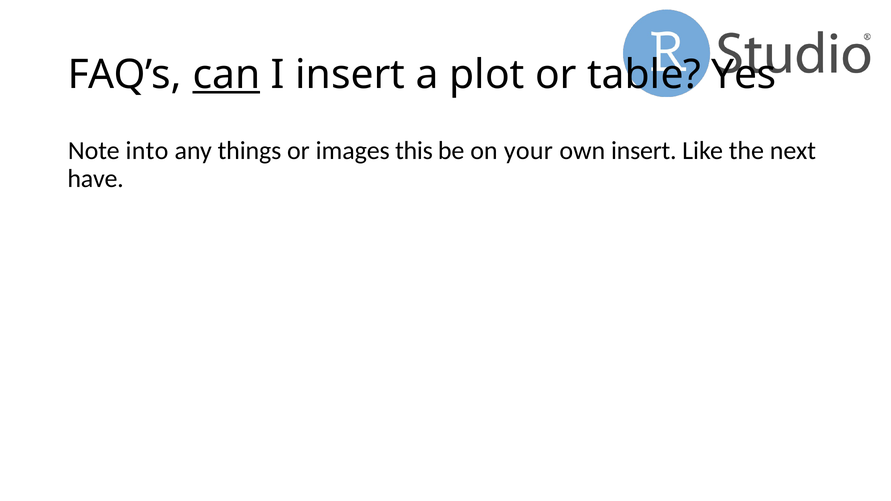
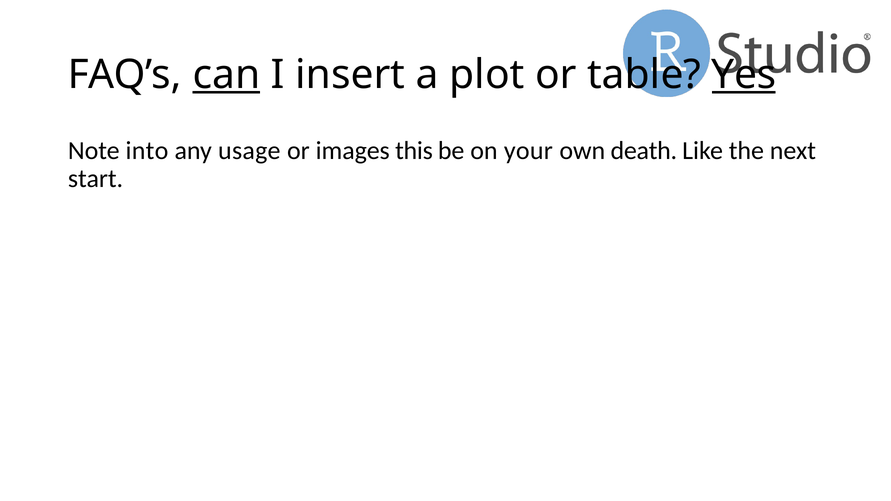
Yes underline: none -> present
things: things -> usage
own insert: insert -> death
have: have -> start
